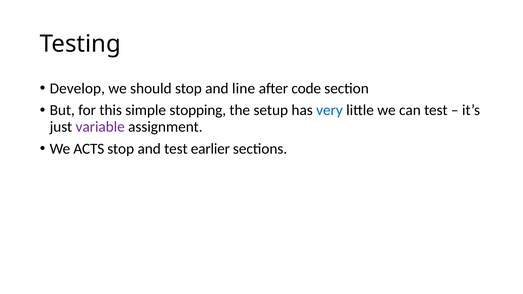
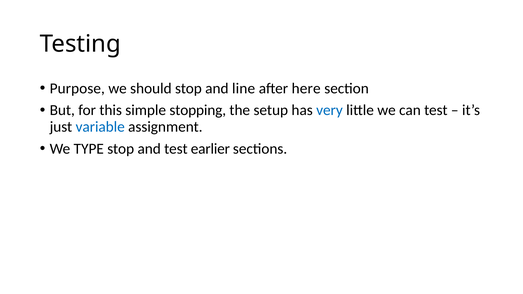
Develop: Develop -> Purpose
code: code -> here
variable colour: purple -> blue
ACTS: ACTS -> TYPE
